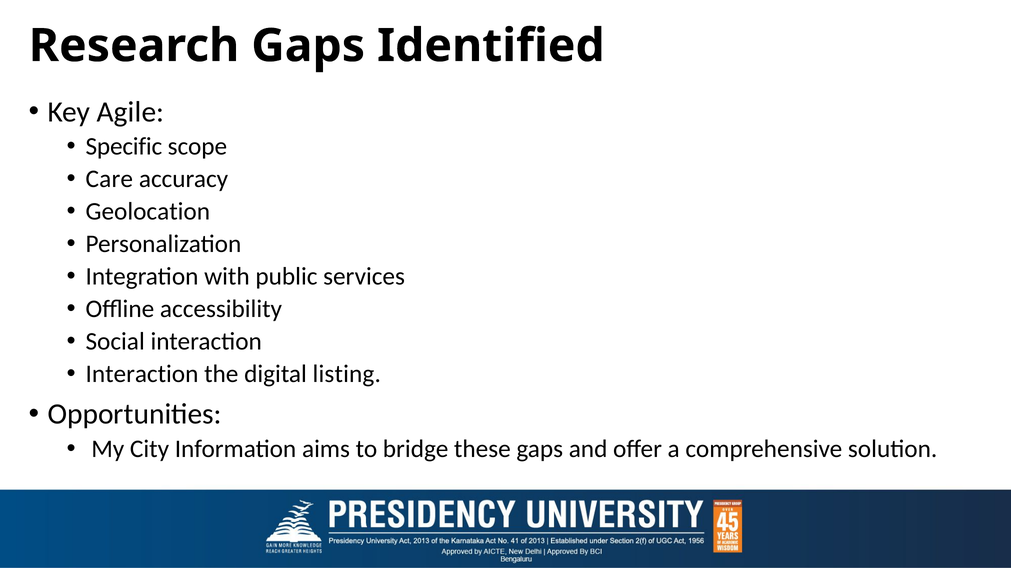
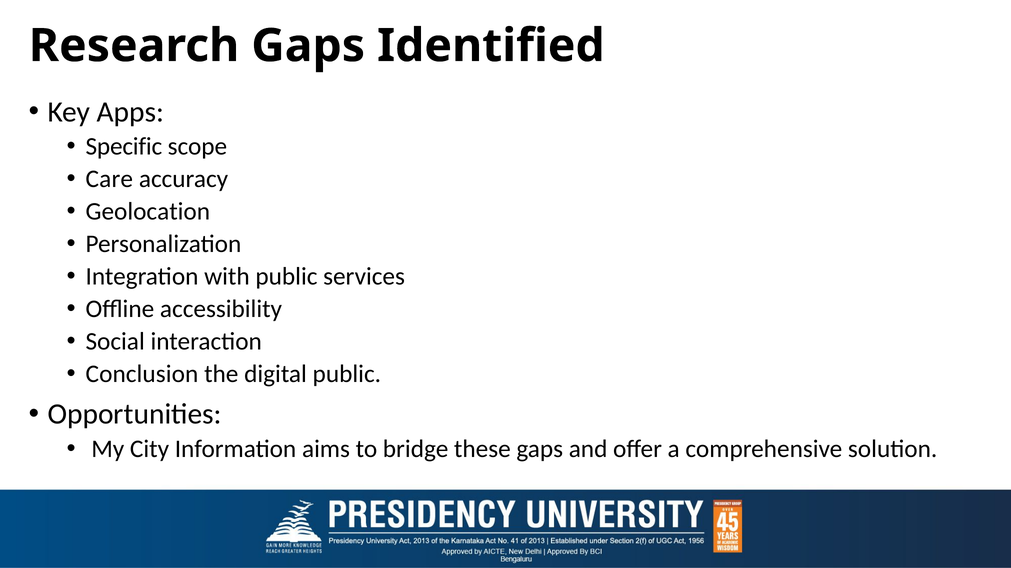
Agile: Agile -> Apps
Interaction at (142, 375): Interaction -> Conclusion
digital listing: listing -> public
